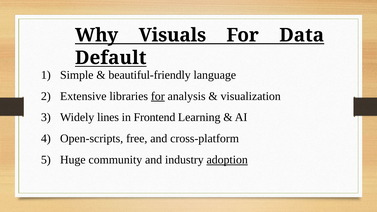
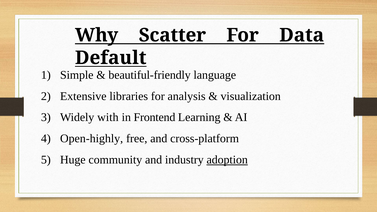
Visuals: Visuals -> Scatter
for at (158, 96) underline: present -> none
lines: lines -> with
Open-scripts: Open-scripts -> Open-highly
